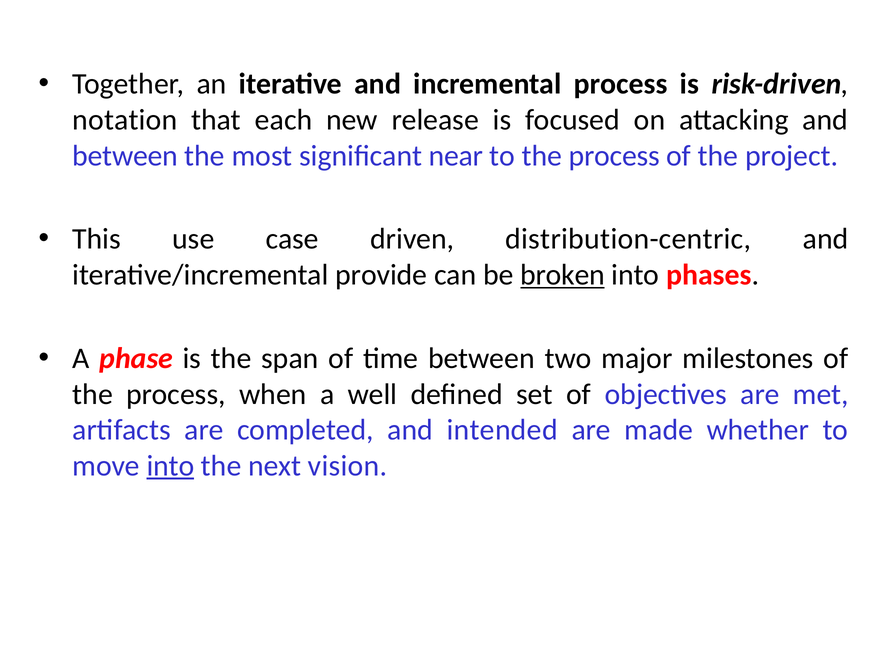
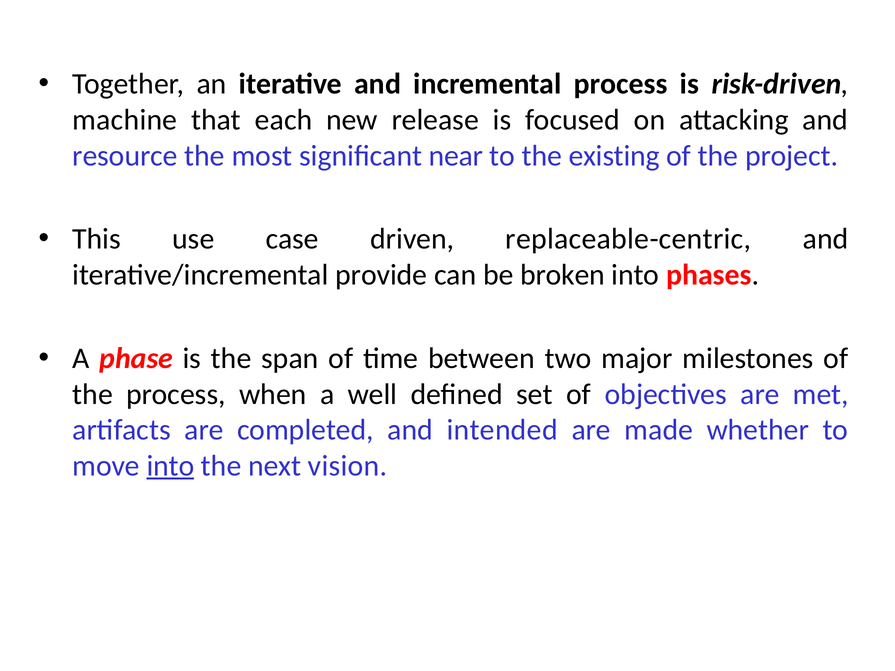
notation: notation -> machine
between at (125, 156): between -> resource
to the process: process -> existing
distribution-centric: distribution-centric -> replaceable-centric
broken underline: present -> none
